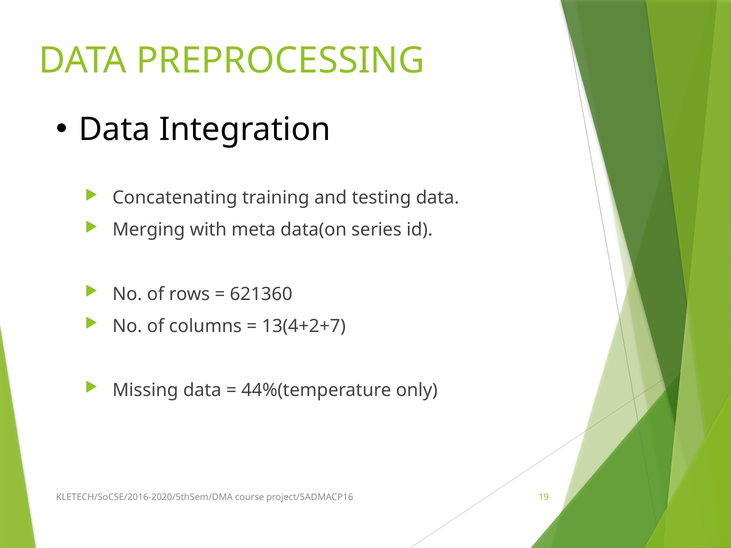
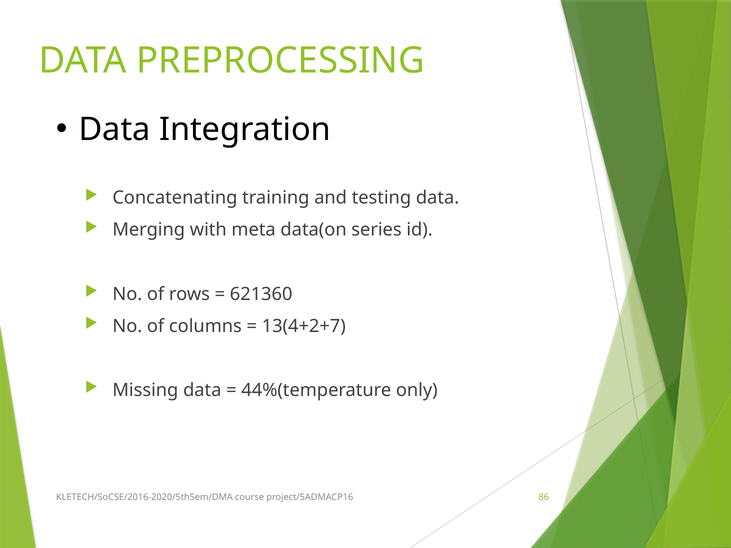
19: 19 -> 86
